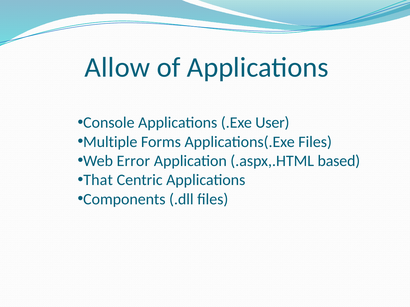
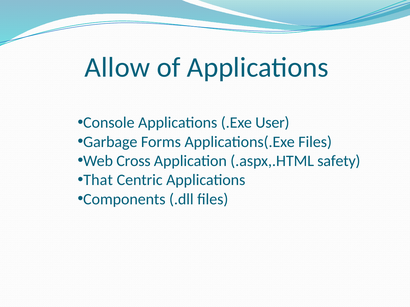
Multiple: Multiple -> Garbage
Error: Error -> Cross
based: based -> safety
